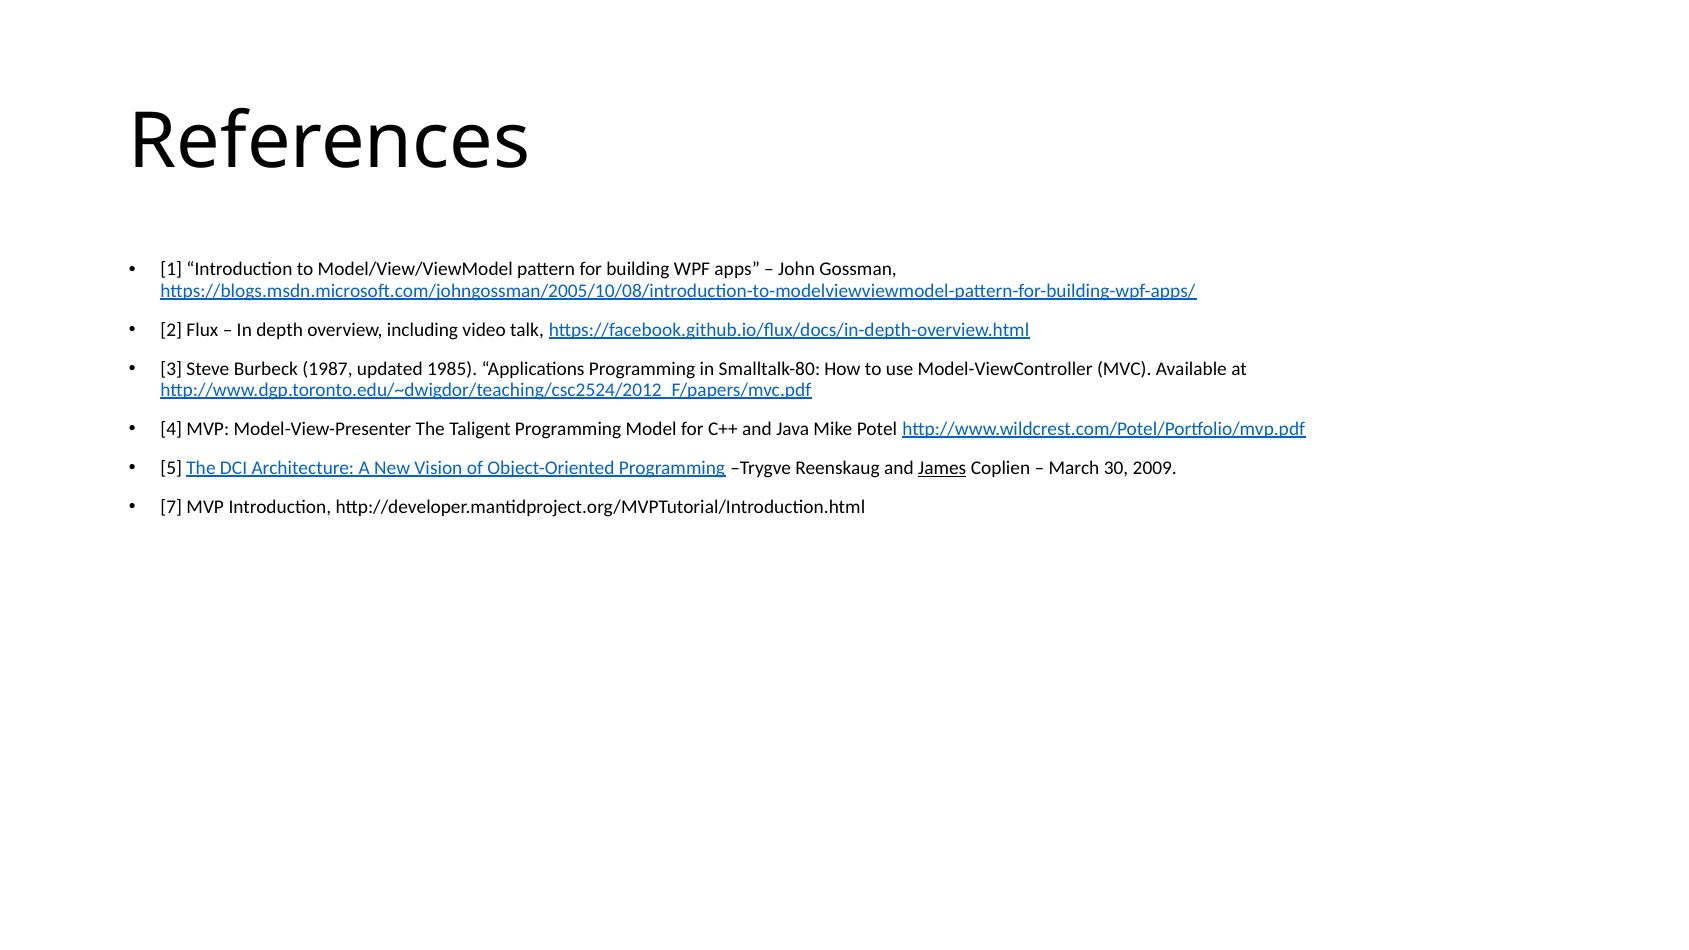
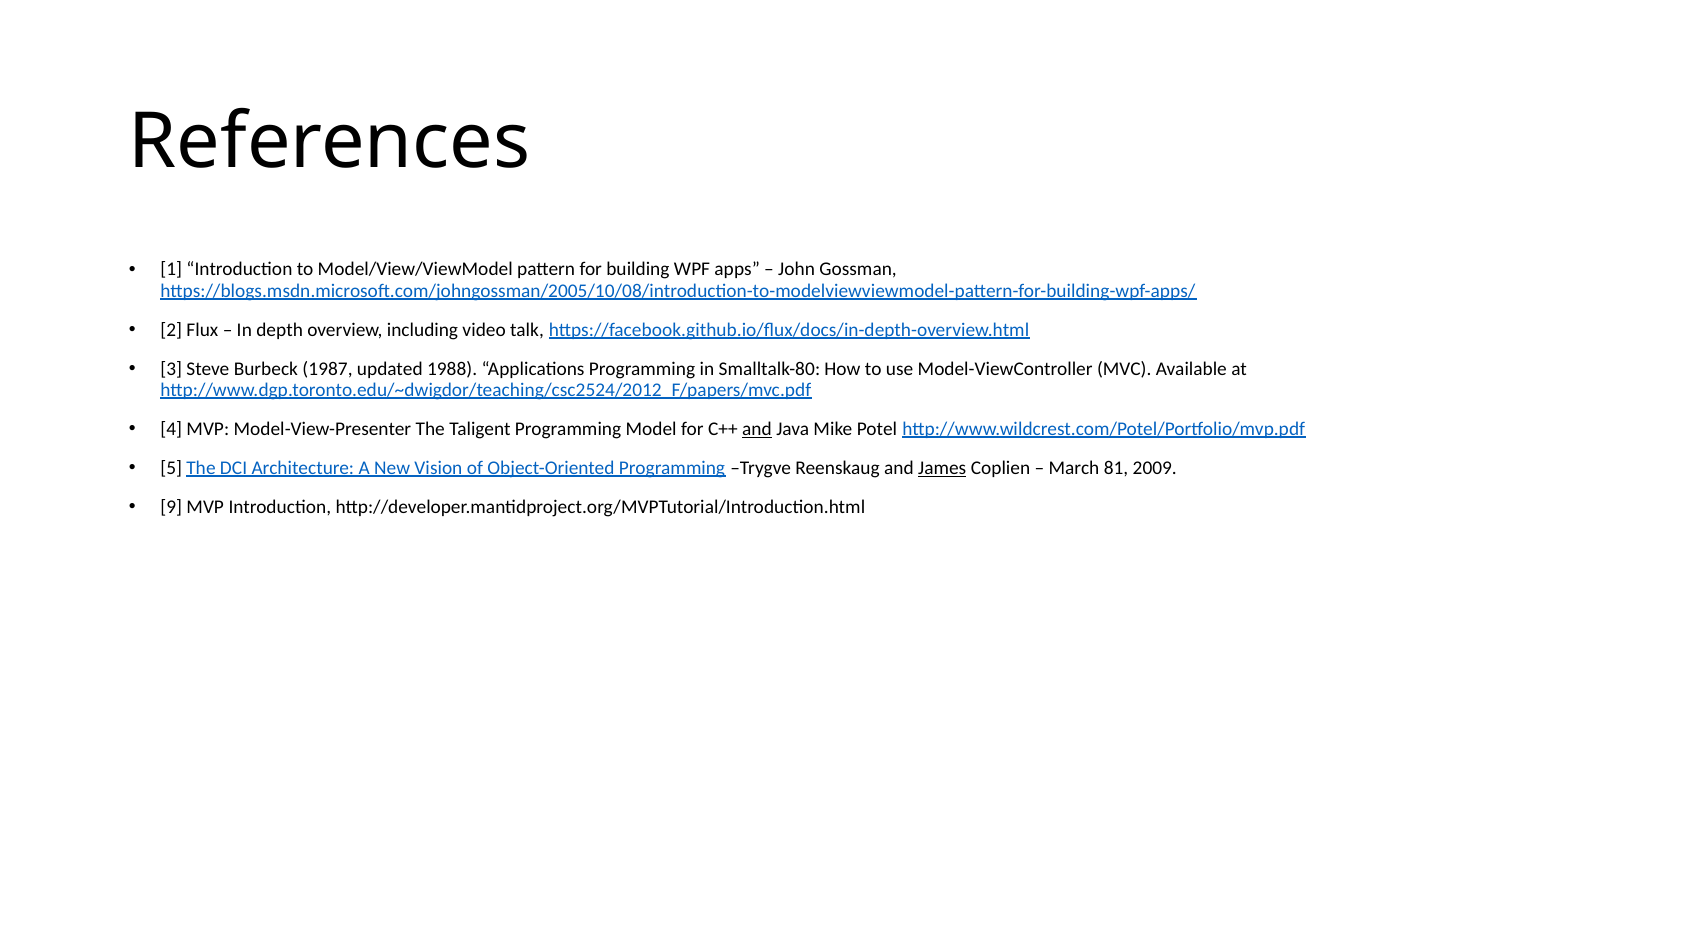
1985: 1985 -> 1988
and at (757, 429) underline: none -> present
30: 30 -> 81
7: 7 -> 9
